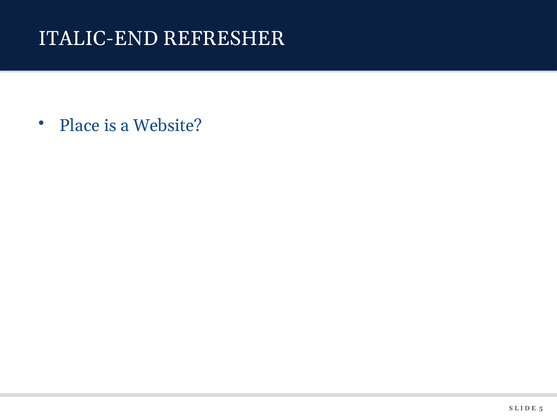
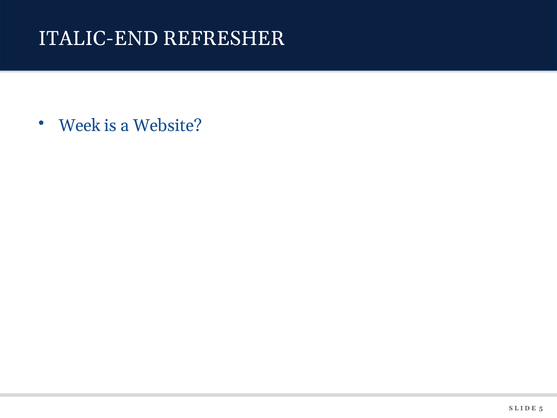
Place: Place -> Week
